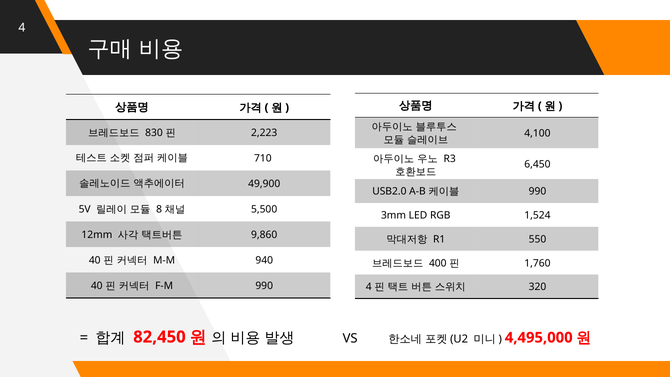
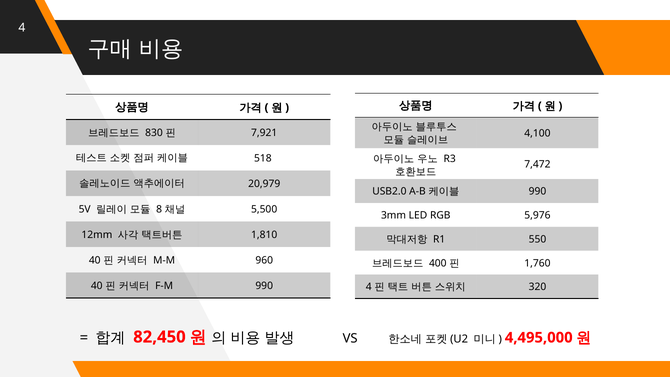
2,223: 2,223 -> 7,921
710: 710 -> 518
6,450: 6,450 -> 7,472
49,900: 49,900 -> 20,979
1,524: 1,524 -> 5,976
9,860: 9,860 -> 1,810
940: 940 -> 960
